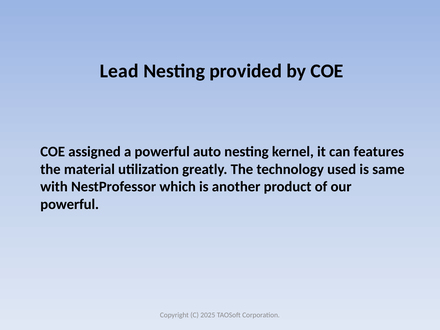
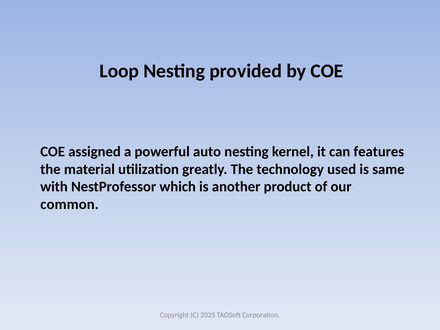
Lead: Lead -> Loop
powerful at (70, 204): powerful -> common
